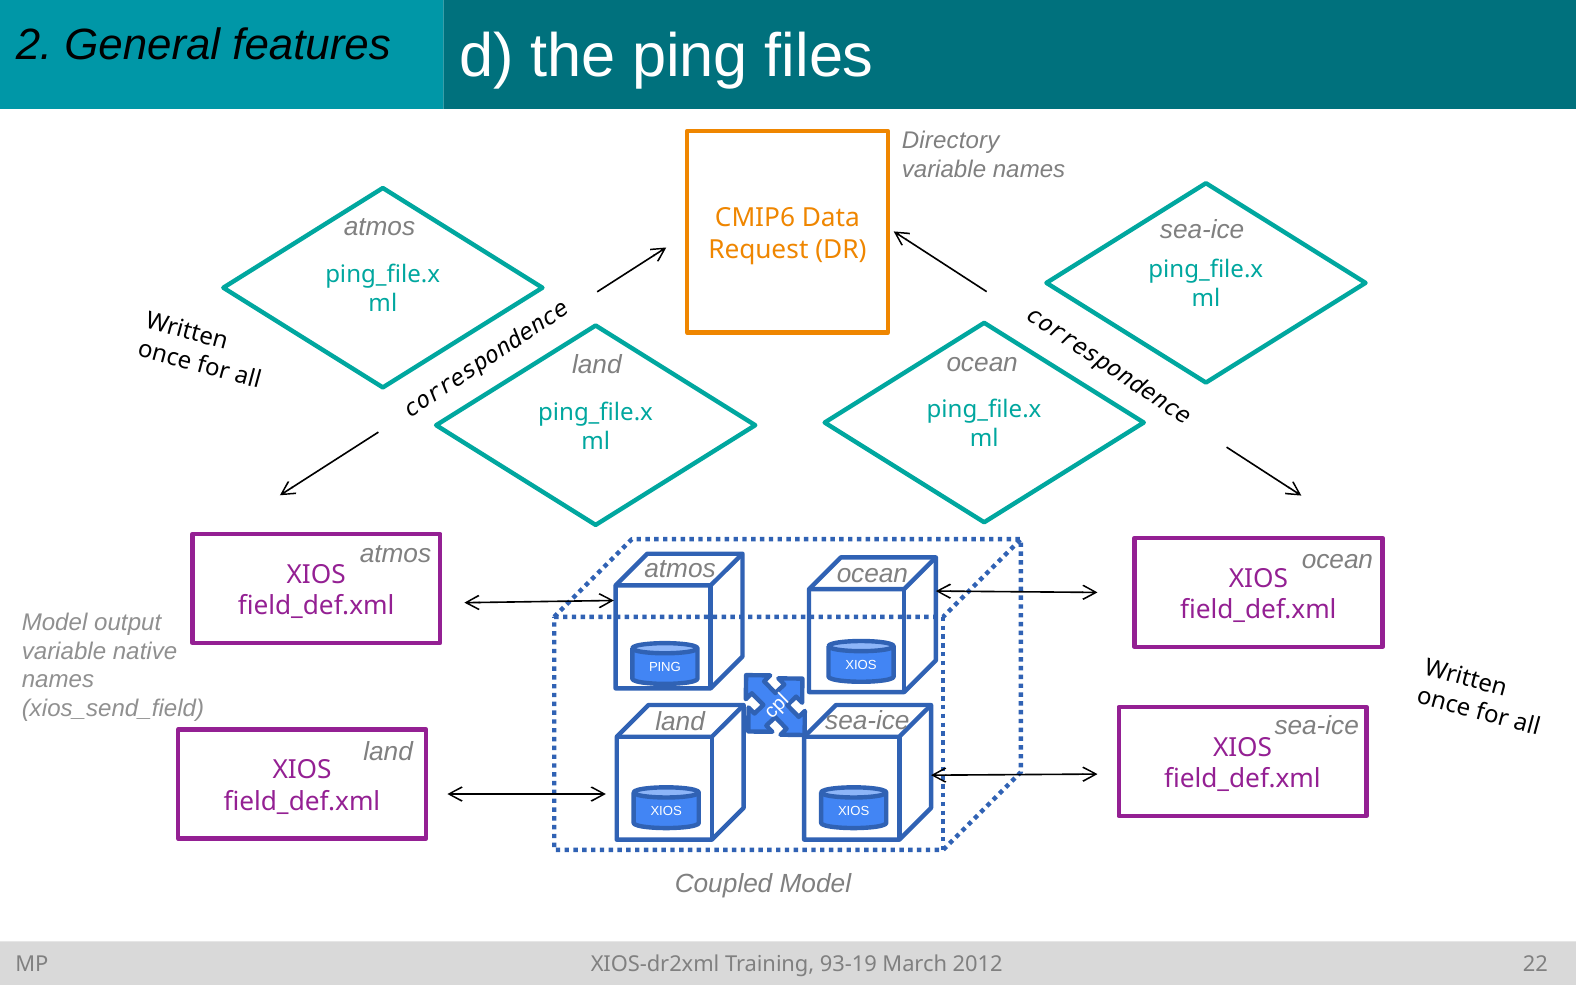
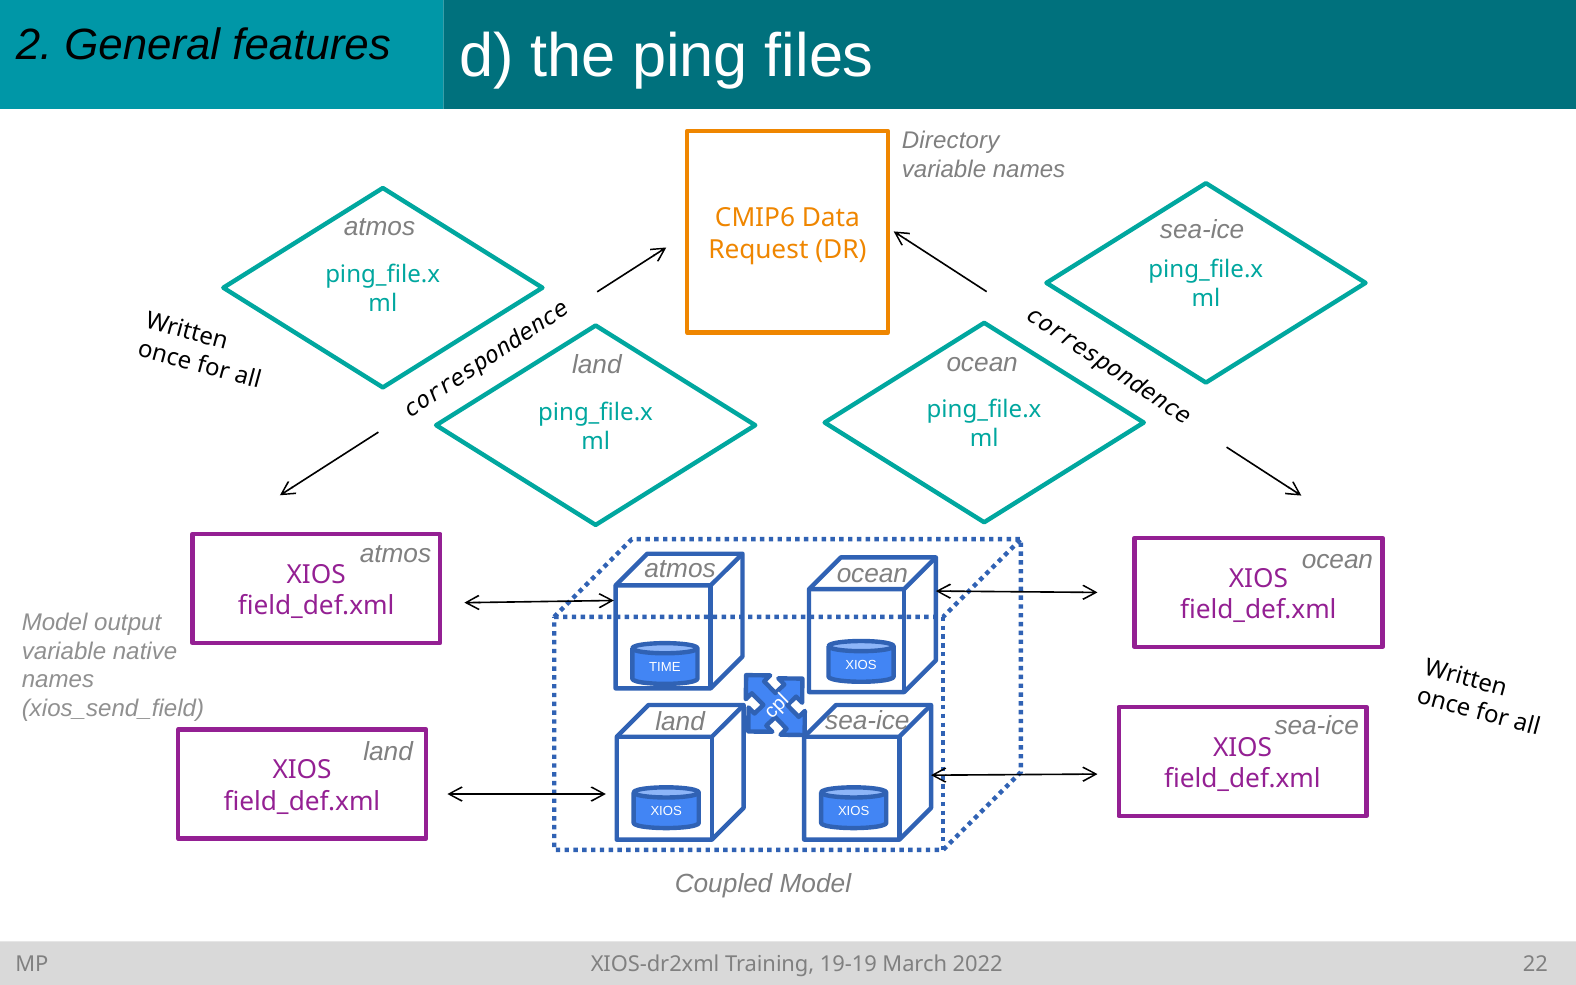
PING at (665, 667): PING -> TIME
93-19: 93-19 -> 19-19
2012: 2012 -> 2022
